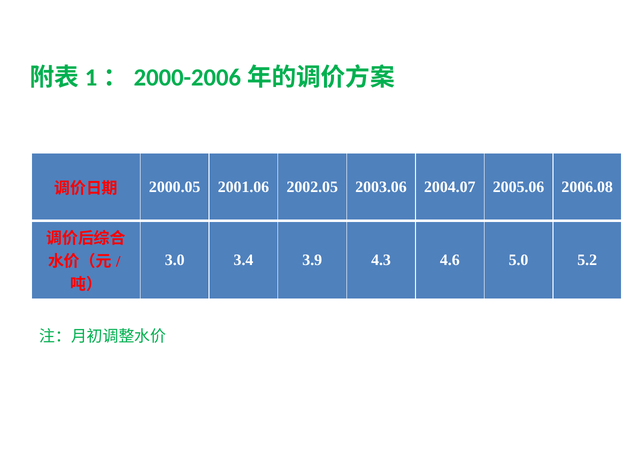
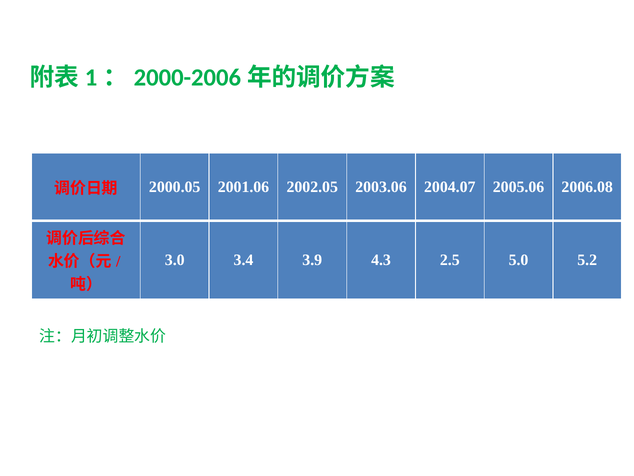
4.6: 4.6 -> 2.5
